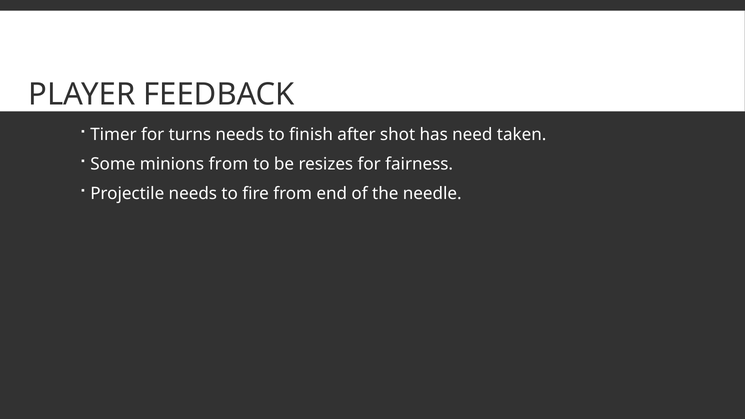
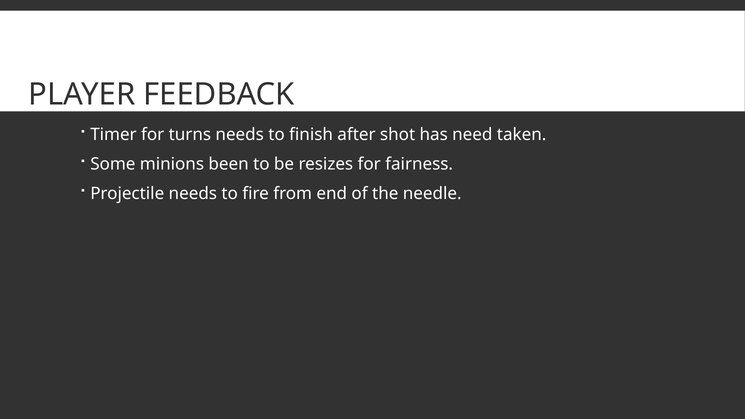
minions from: from -> been
